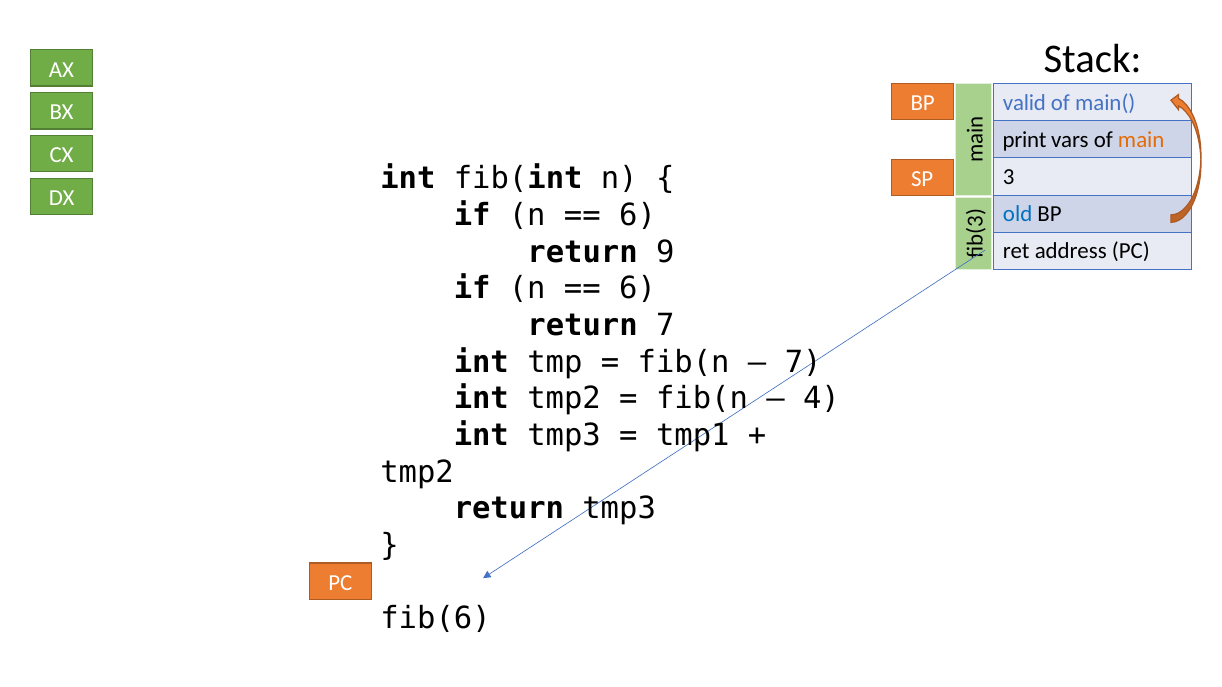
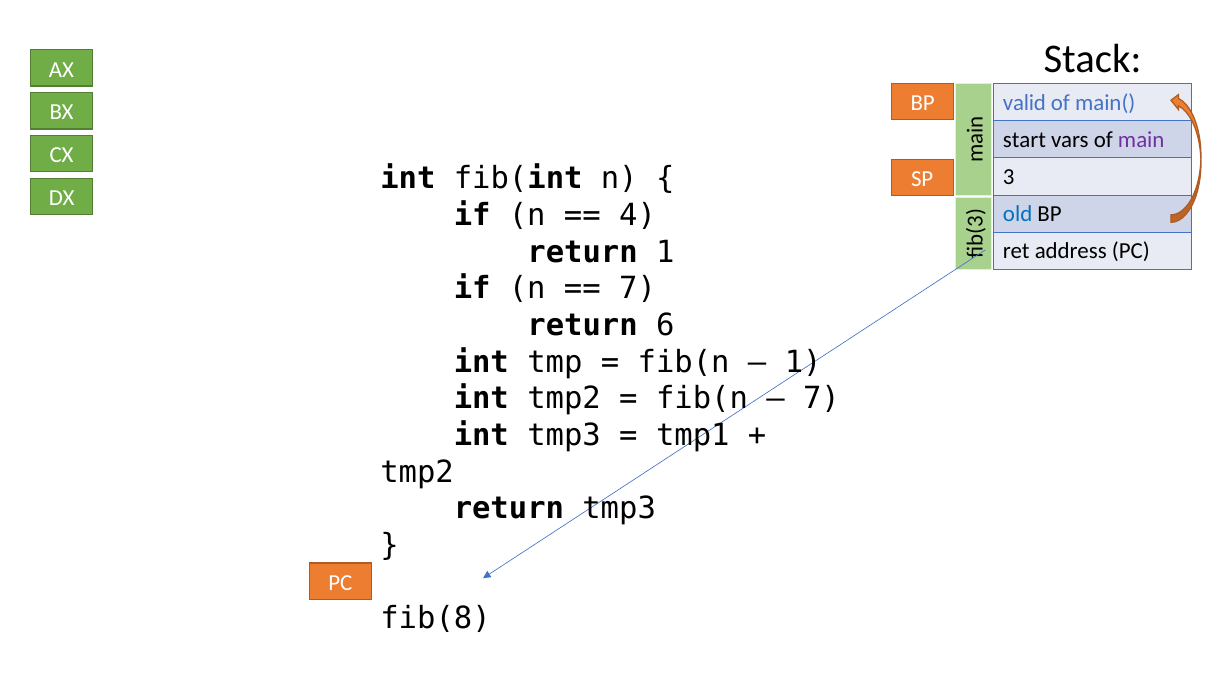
print: print -> start
main colour: orange -> purple
6 at (637, 216): 6 -> 4
return 9: 9 -> 1
6 at (637, 289): 6 -> 7
return 7: 7 -> 6
7 at (803, 362): 7 -> 1
4 at (821, 399): 4 -> 7
fib(6: fib(6 -> fib(8
